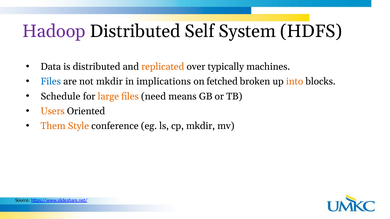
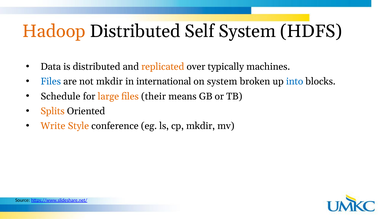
Hadoop colour: purple -> orange
implications: implications -> international
on fetched: fetched -> system
into colour: orange -> blue
need: need -> their
Users: Users -> Splits
Them: Them -> Write
